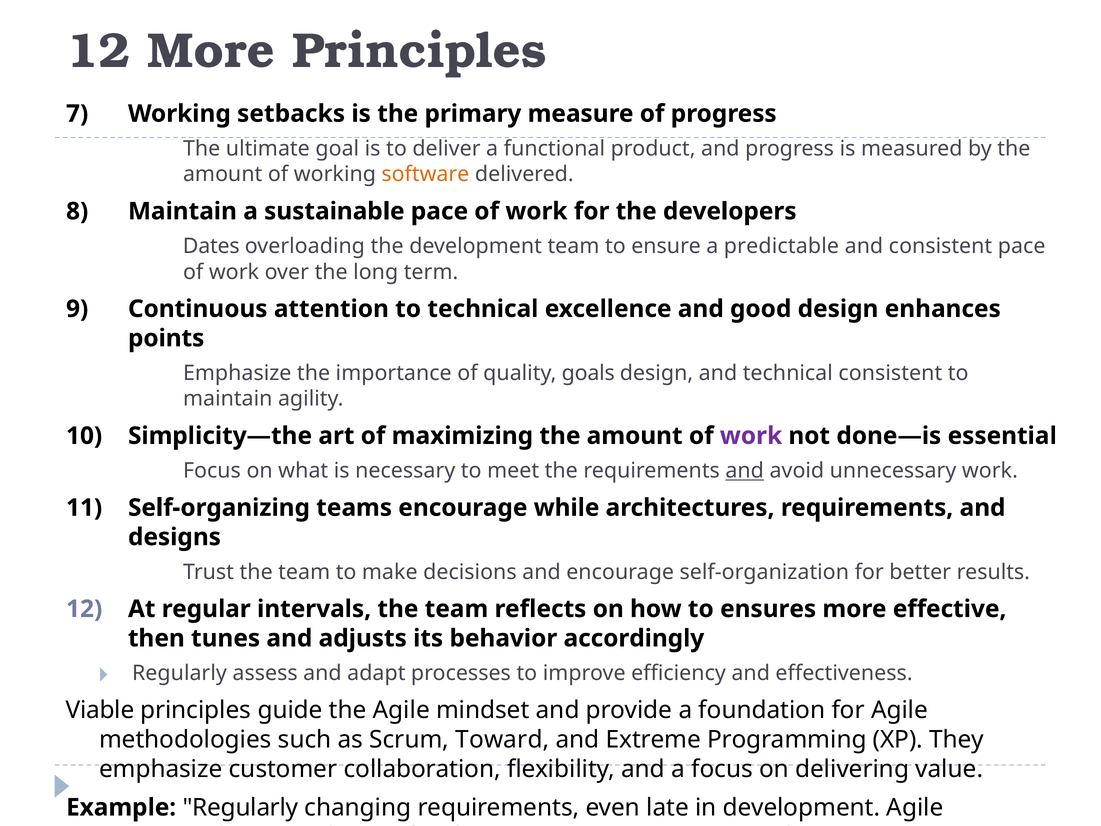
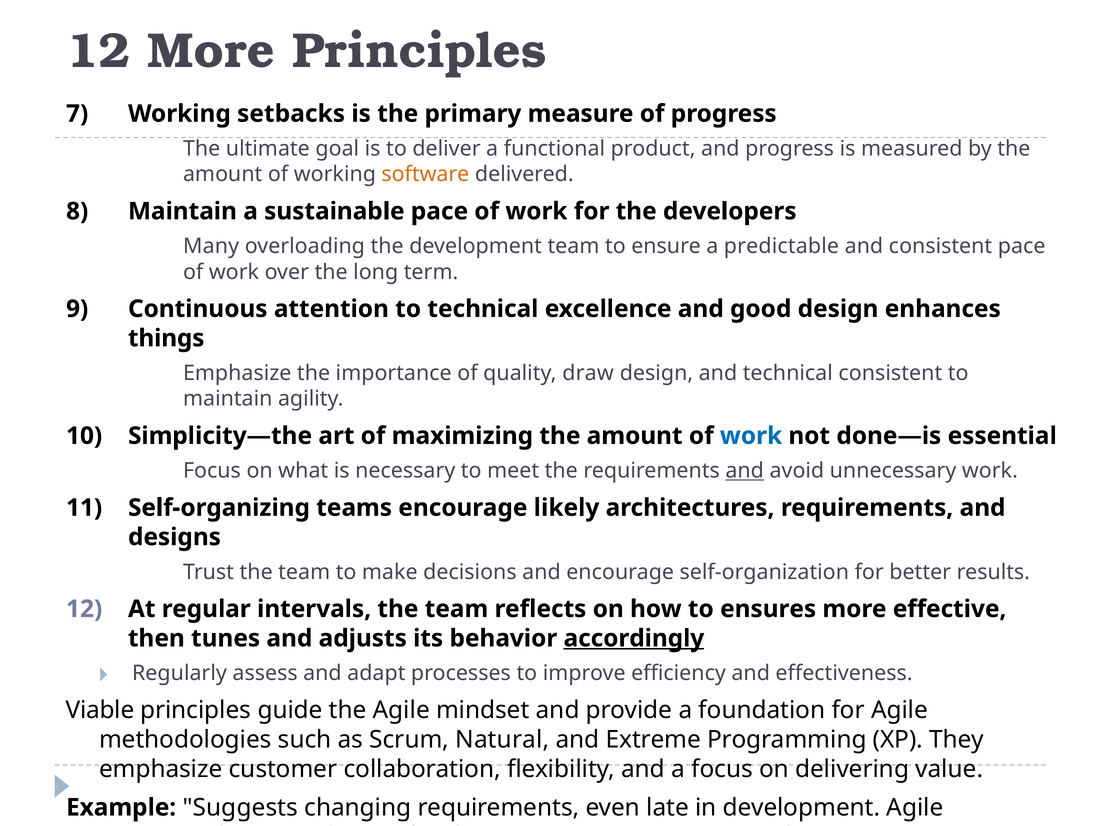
Dates: Dates -> Many
points: points -> things
goals: goals -> draw
work at (751, 436) colour: purple -> blue
while: while -> likely
accordingly underline: none -> present
Toward: Toward -> Natural
Regularly at (240, 807): Regularly -> Suggests
